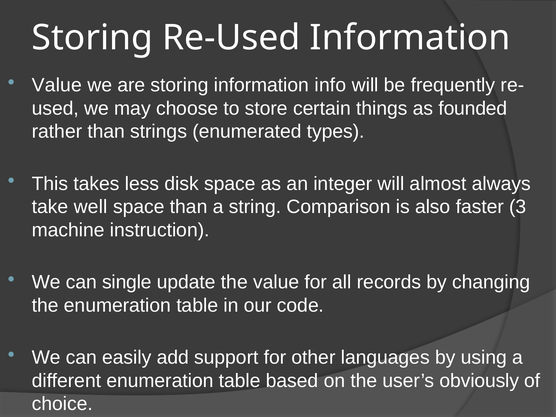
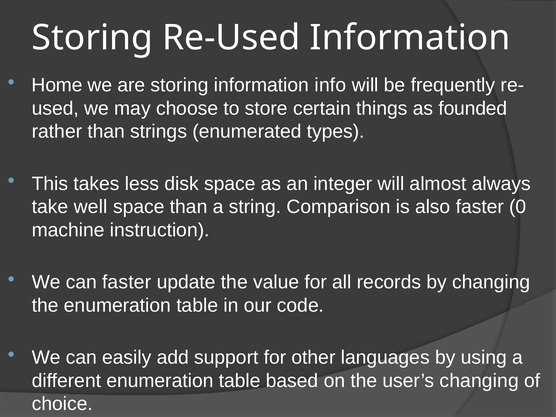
Value at (57, 85): Value -> Home
3: 3 -> 0
can single: single -> faster
user’s obviously: obviously -> changing
